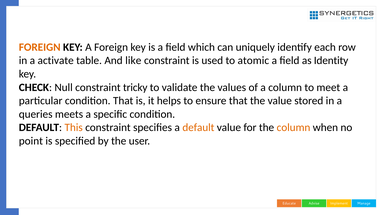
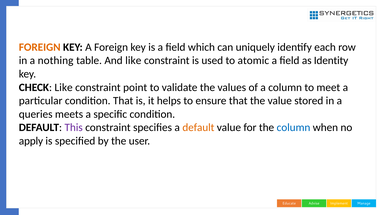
activate: activate -> nothing
CHECK Null: Null -> Like
tricky: tricky -> point
This colour: orange -> purple
column at (293, 128) colour: orange -> blue
point: point -> apply
